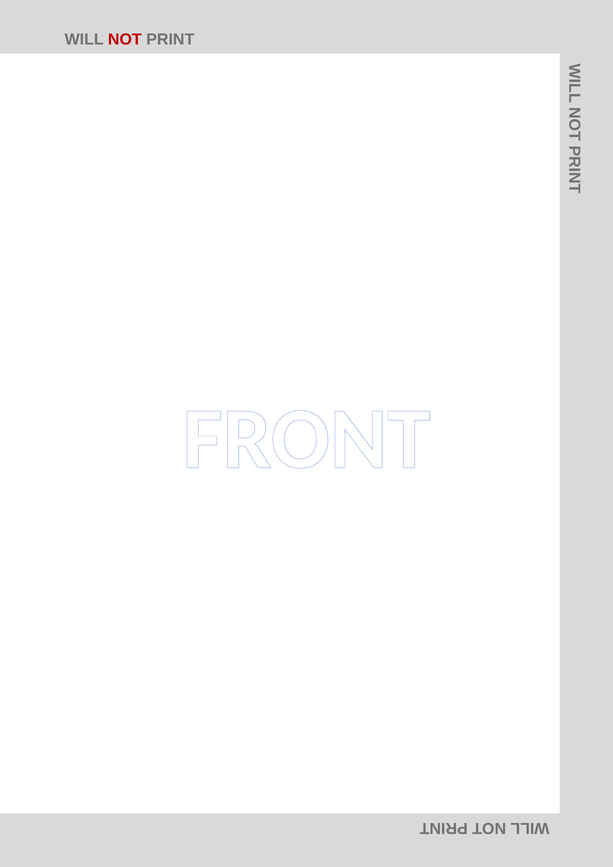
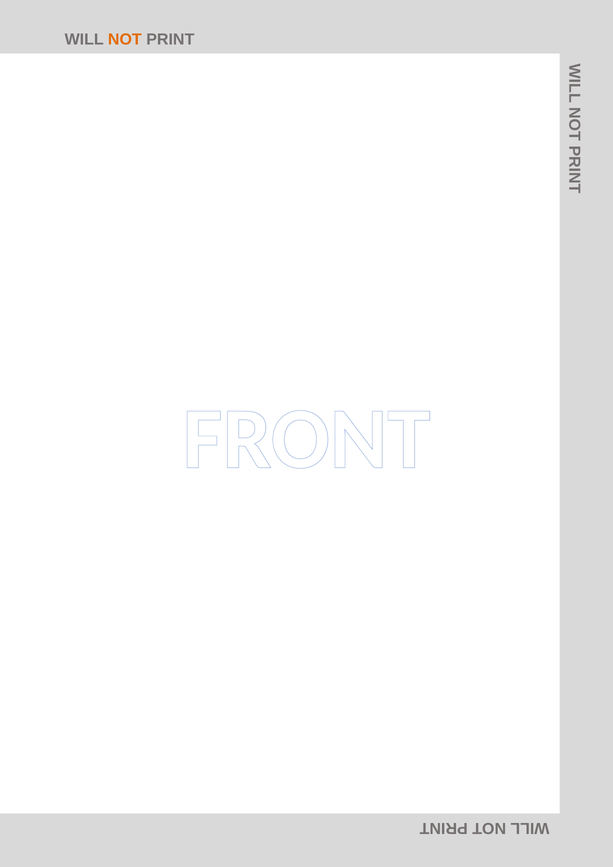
NOT colour: red -> orange
